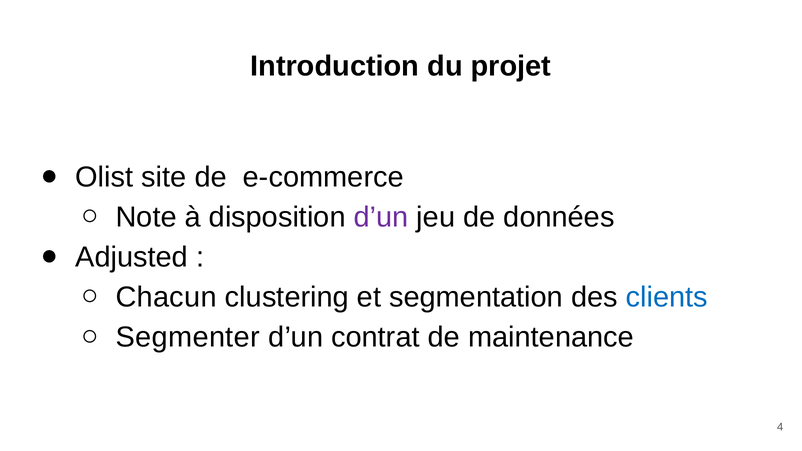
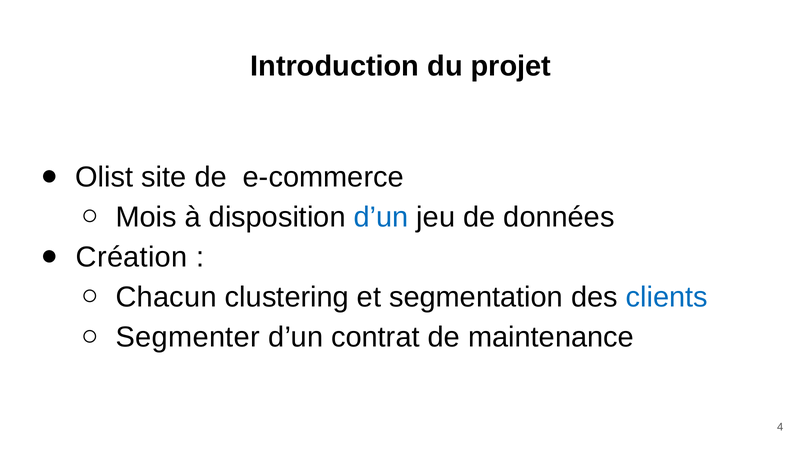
Note: Note -> Mois
d’un at (381, 217) colour: purple -> blue
Adjusted: Adjusted -> Création
